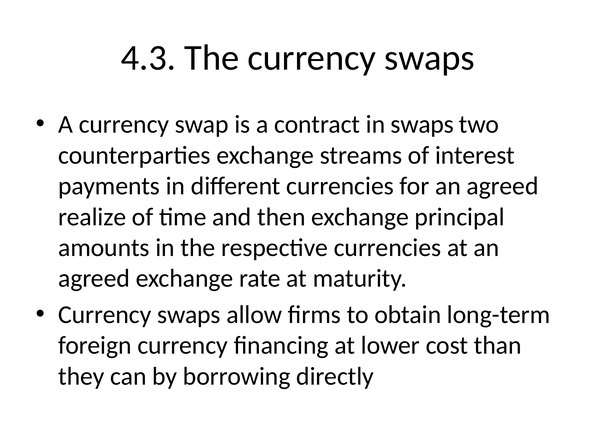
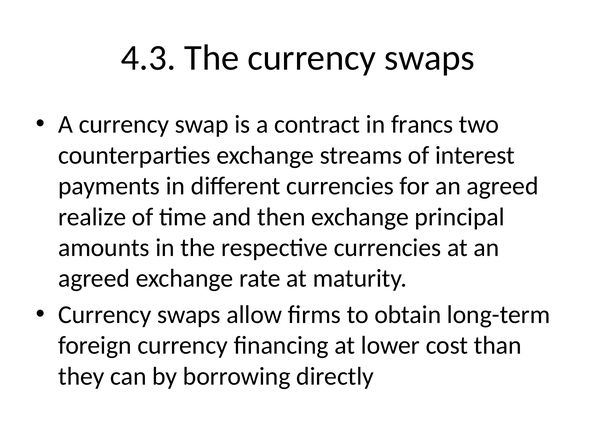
in swaps: swaps -> francs
